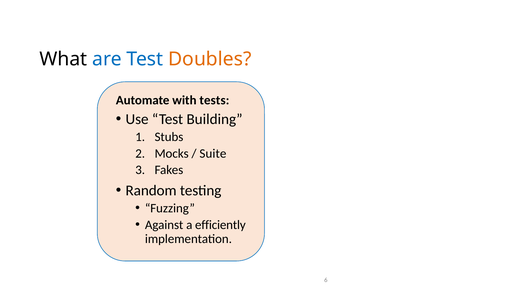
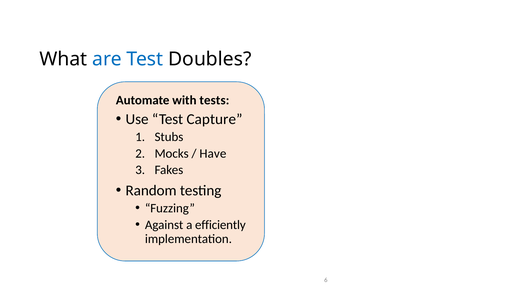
Doubles colour: orange -> black
Building: Building -> Capture
Suite: Suite -> Have
